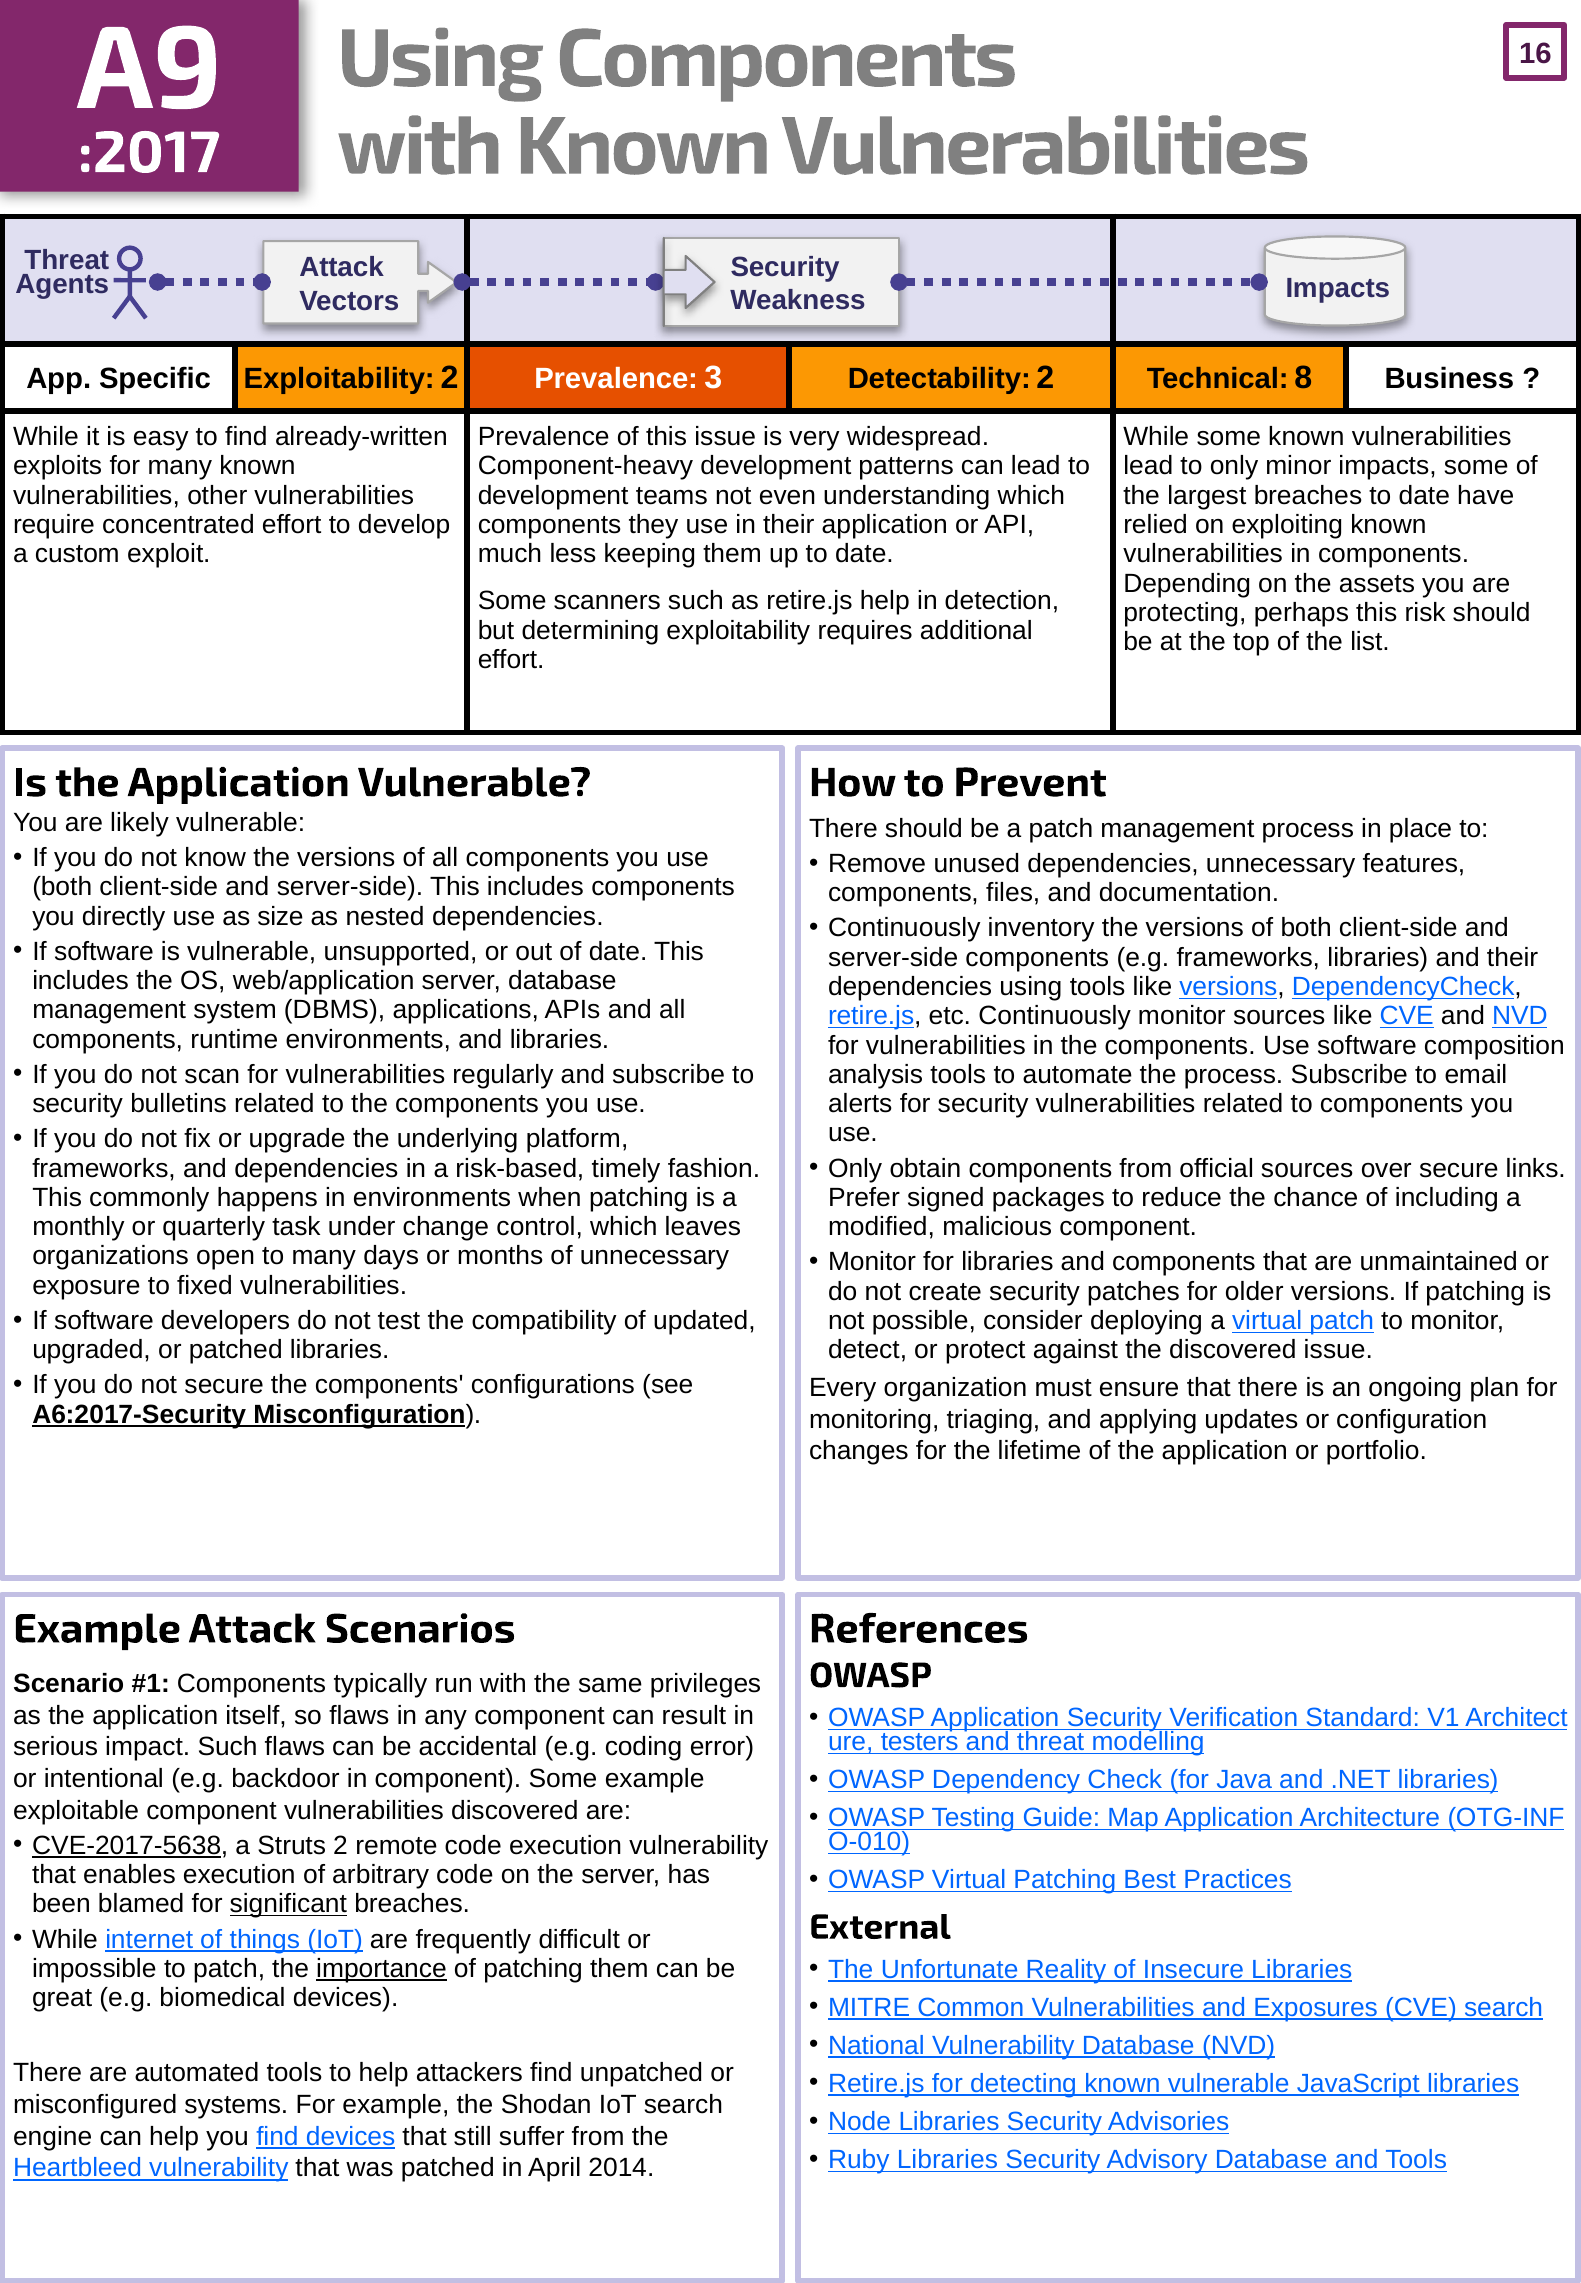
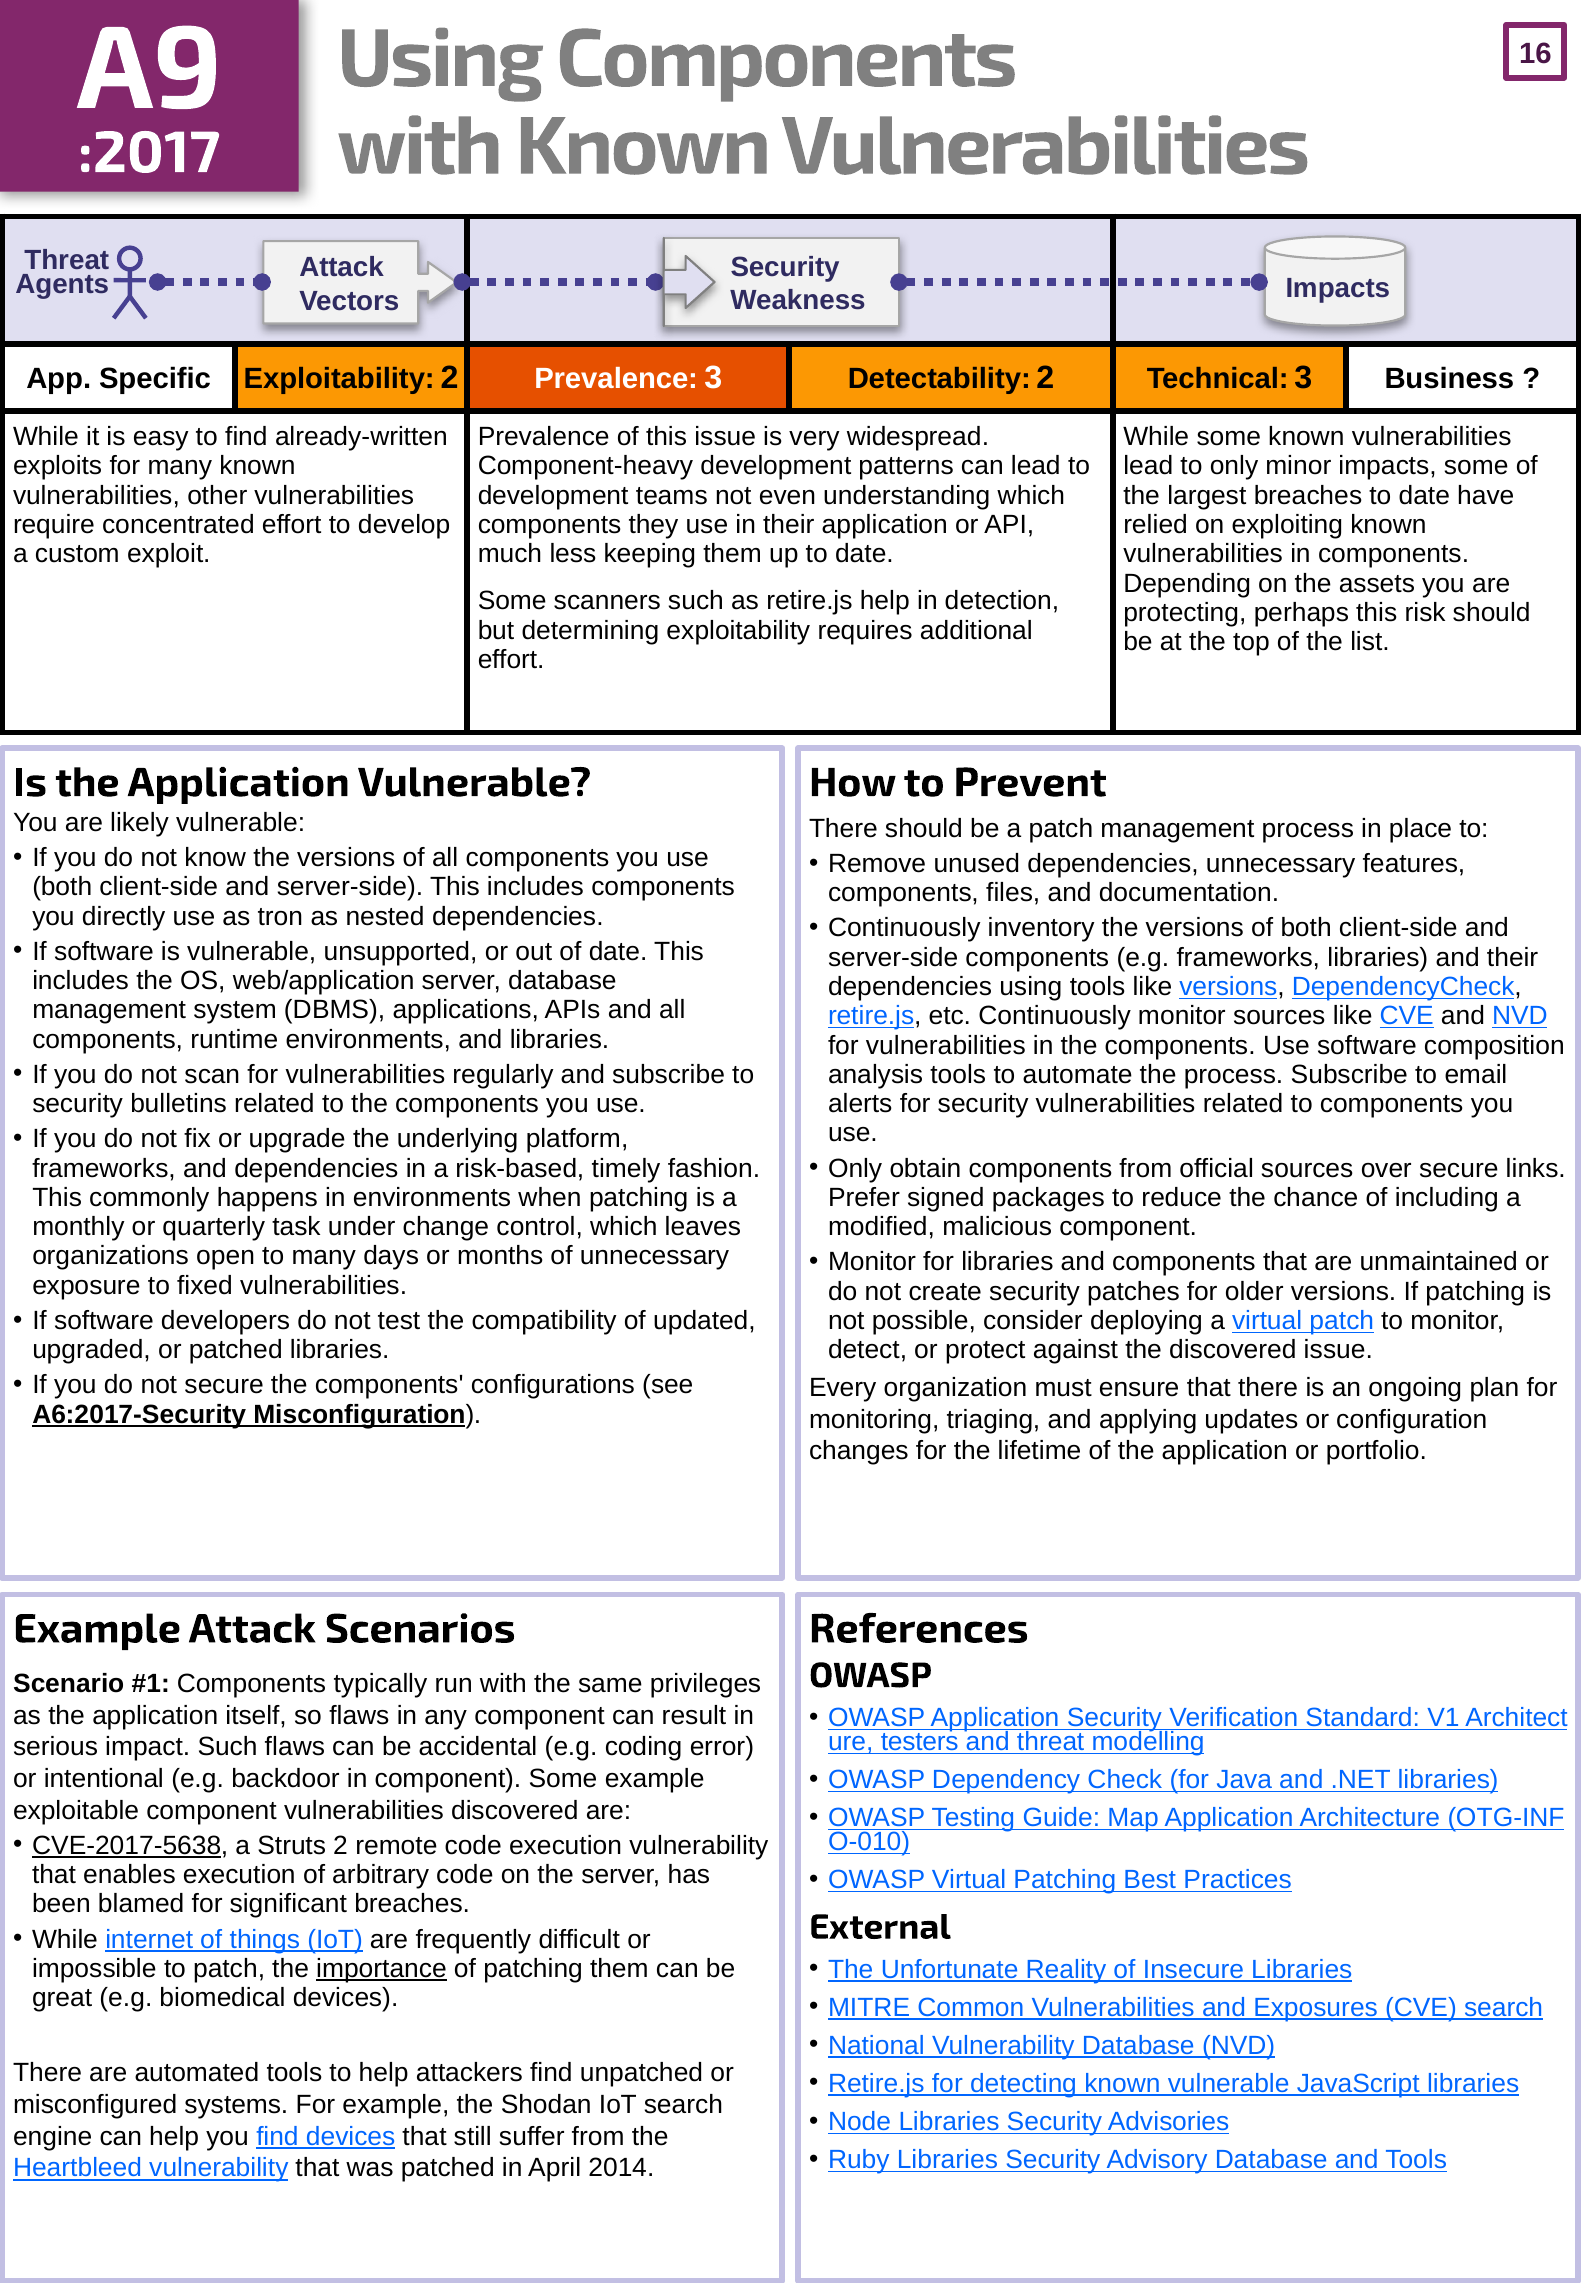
Technical 8: 8 -> 3
size: size -> tron
significant underline: present -> none
